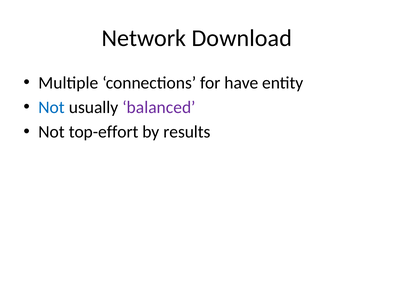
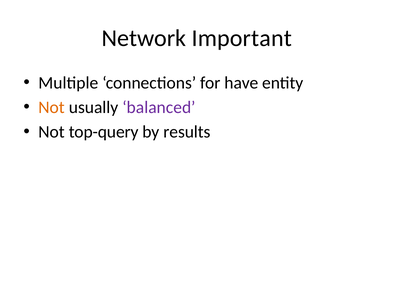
Download: Download -> Important
Not at (52, 107) colour: blue -> orange
top-effort: top-effort -> top-query
